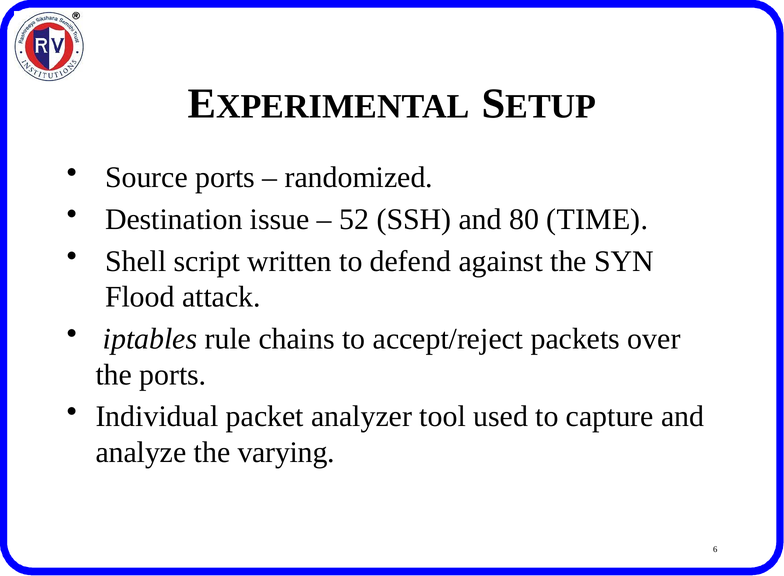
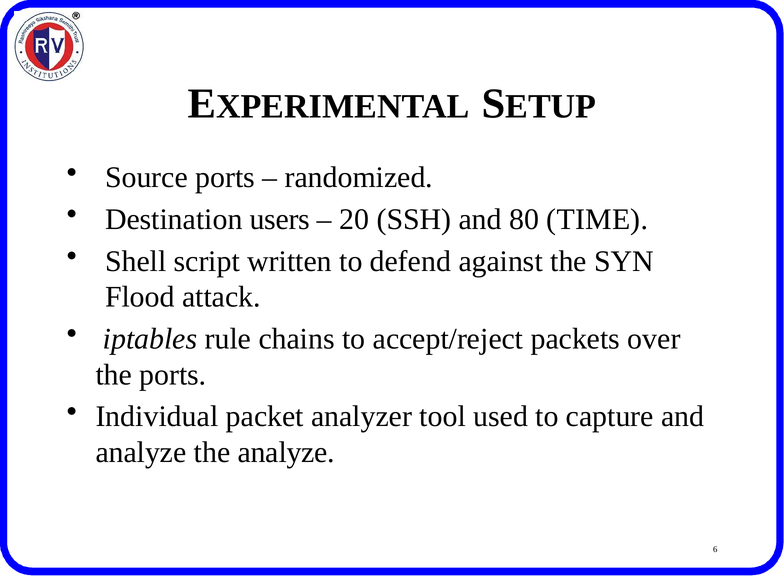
issue: issue -> users
52: 52 -> 20
the varying: varying -> analyze
